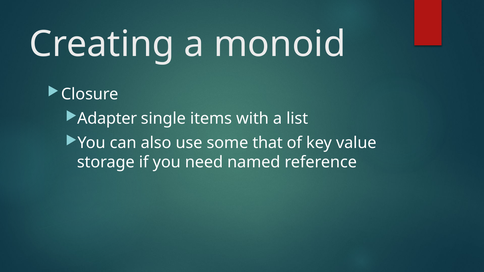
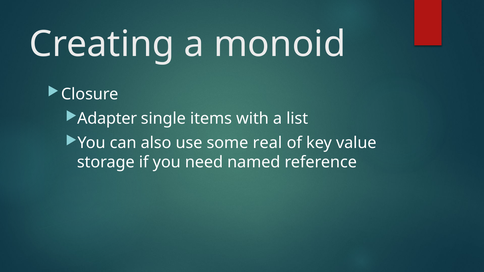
that: that -> real
